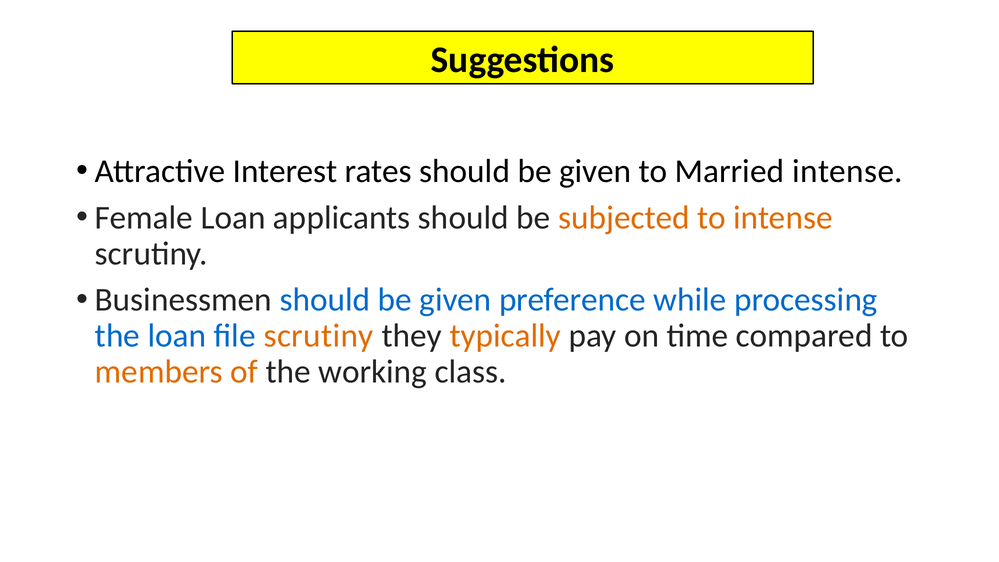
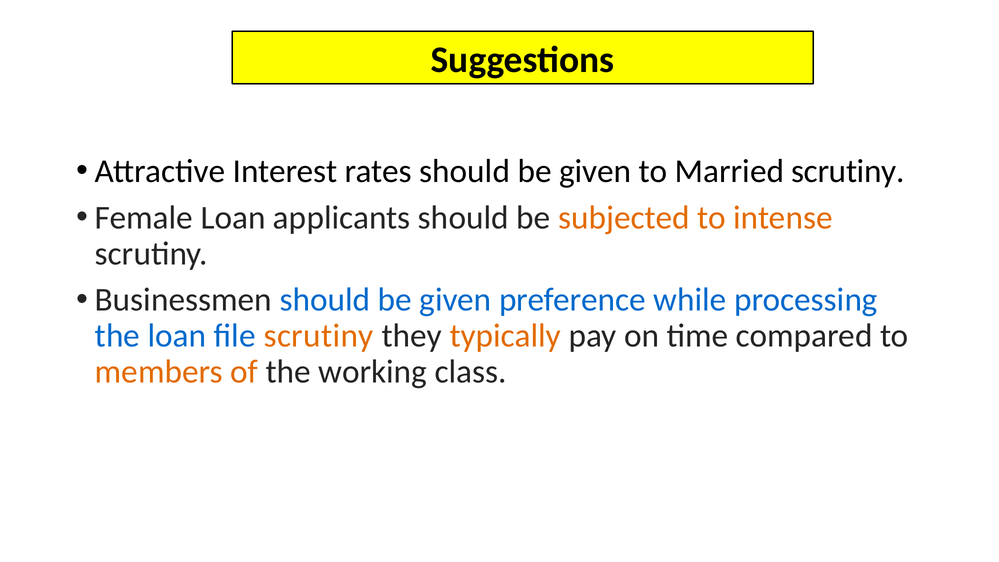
Married intense: intense -> scrutiny
